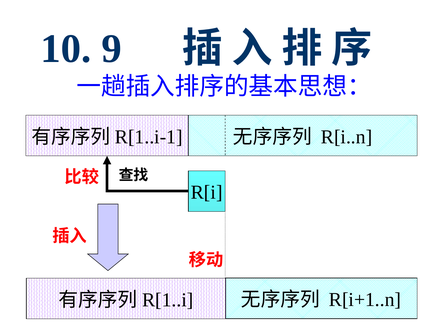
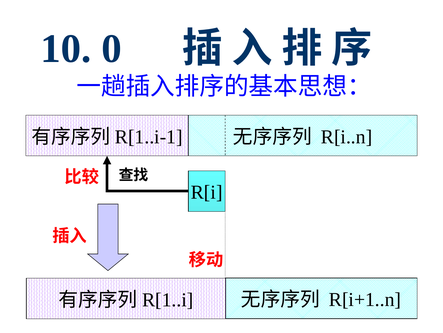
9: 9 -> 0
